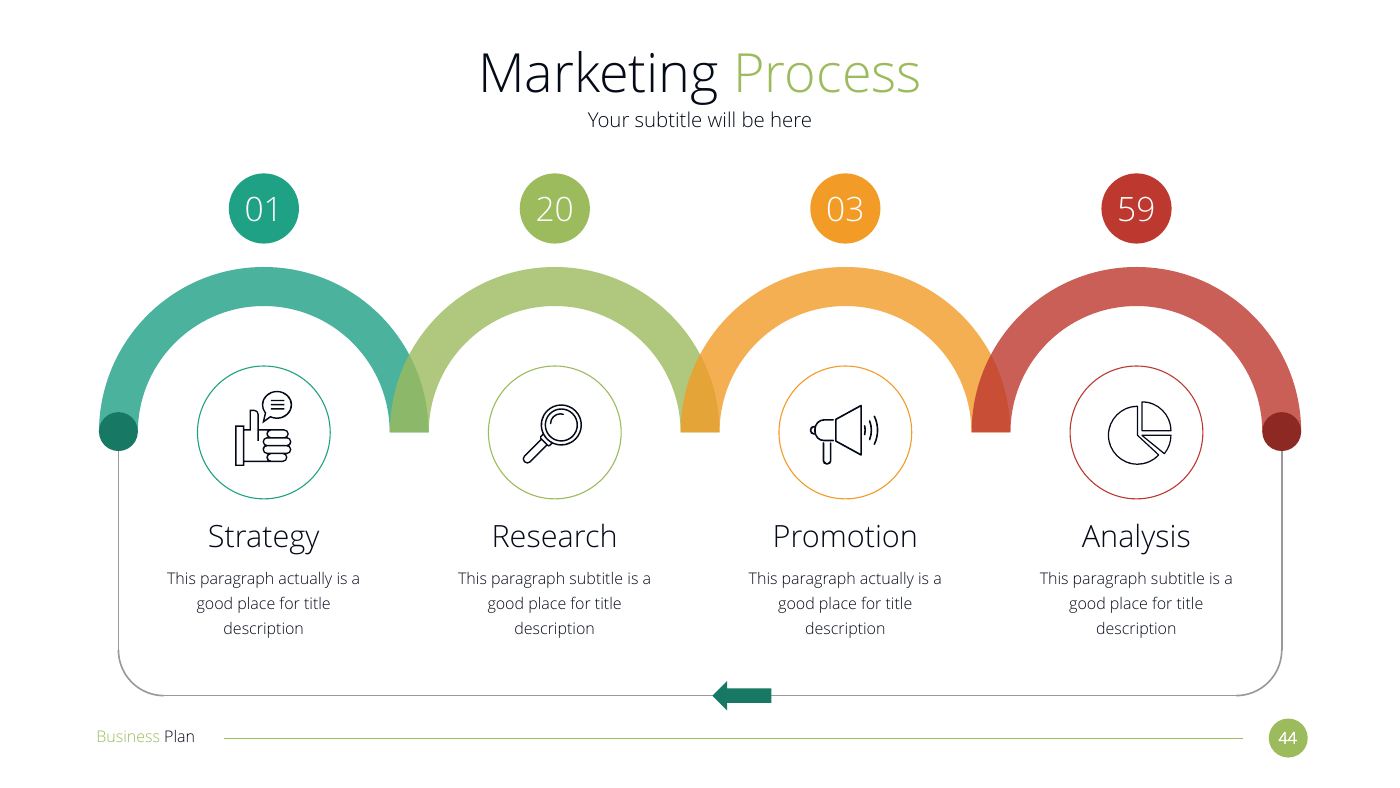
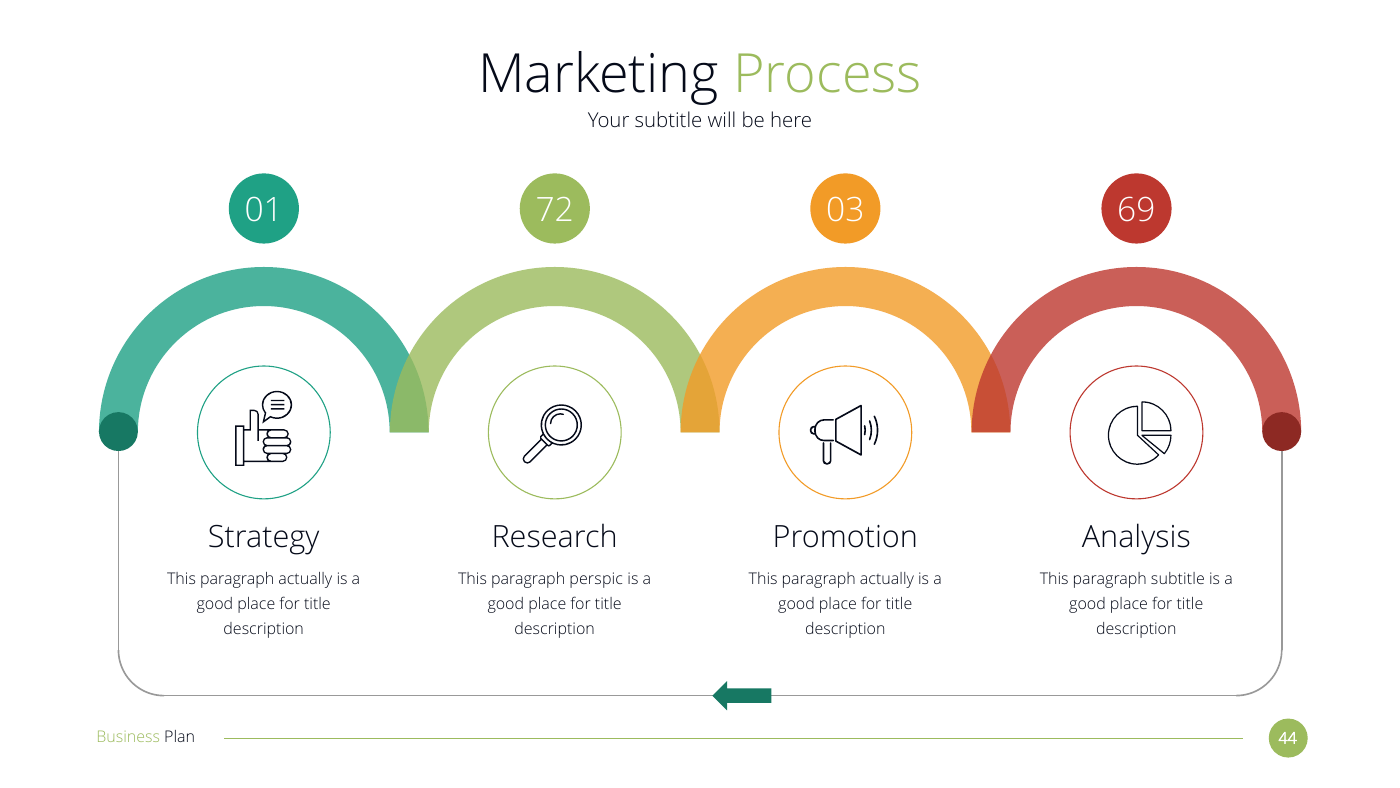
20: 20 -> 72
59: 59 -> 69
subtitle at (596, 579): subtitle -> perspic
